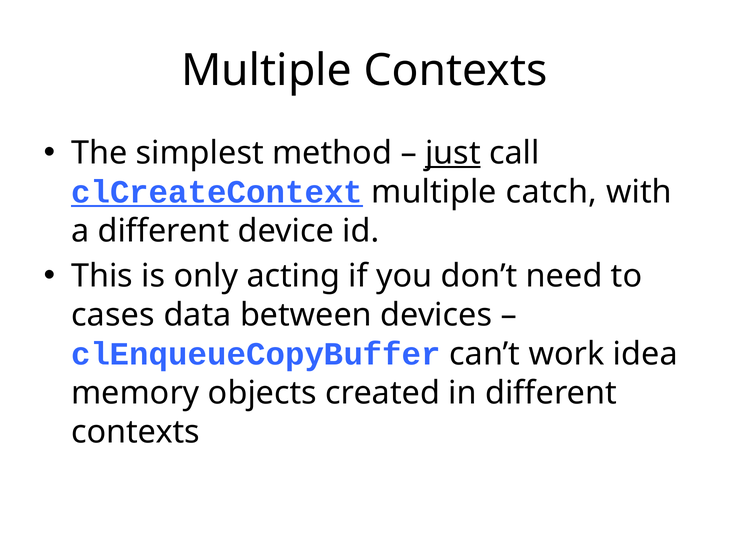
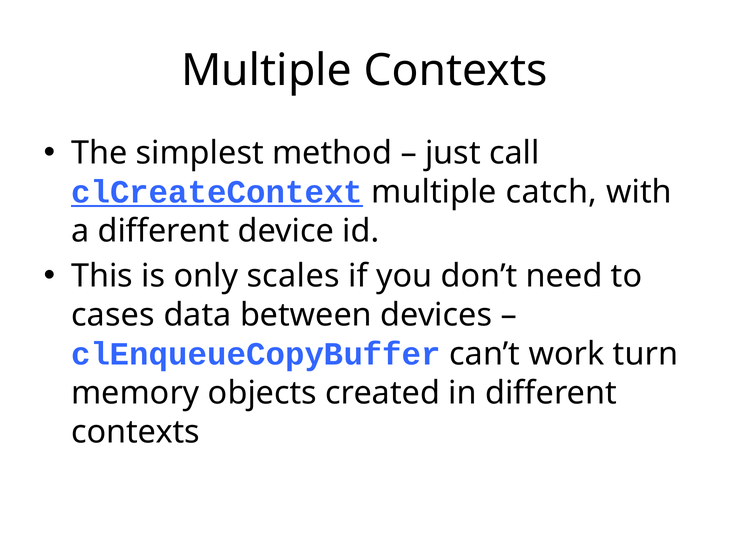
just underline: present -> none
acting: acting -> scales
idea: idea -> turn
